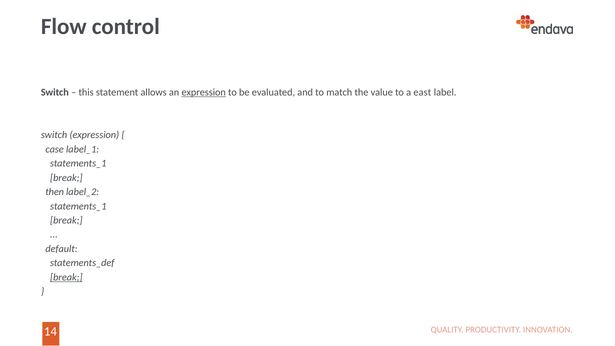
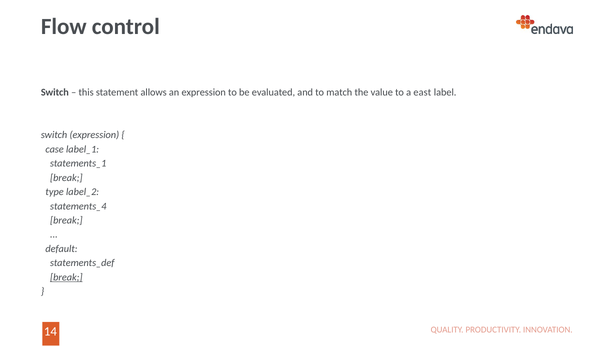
expression at (204, 92) underline: present -> none
then: then -> type
statements_1 at (78, 206): statements_1 -> statements_4
